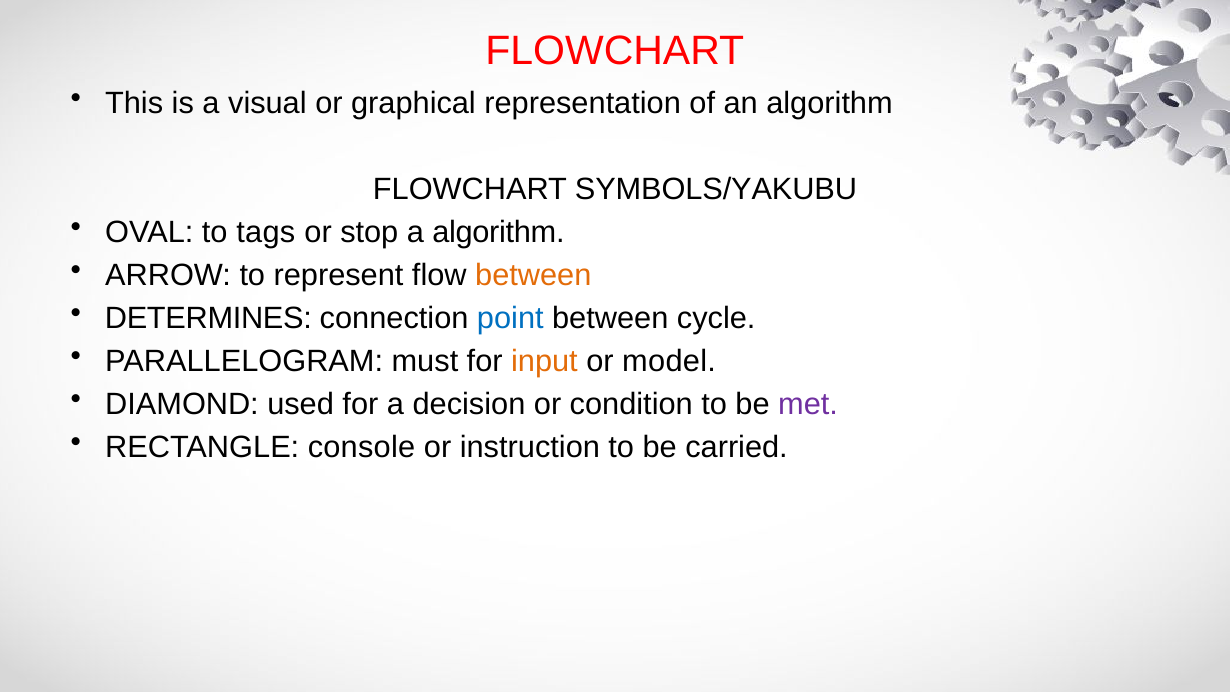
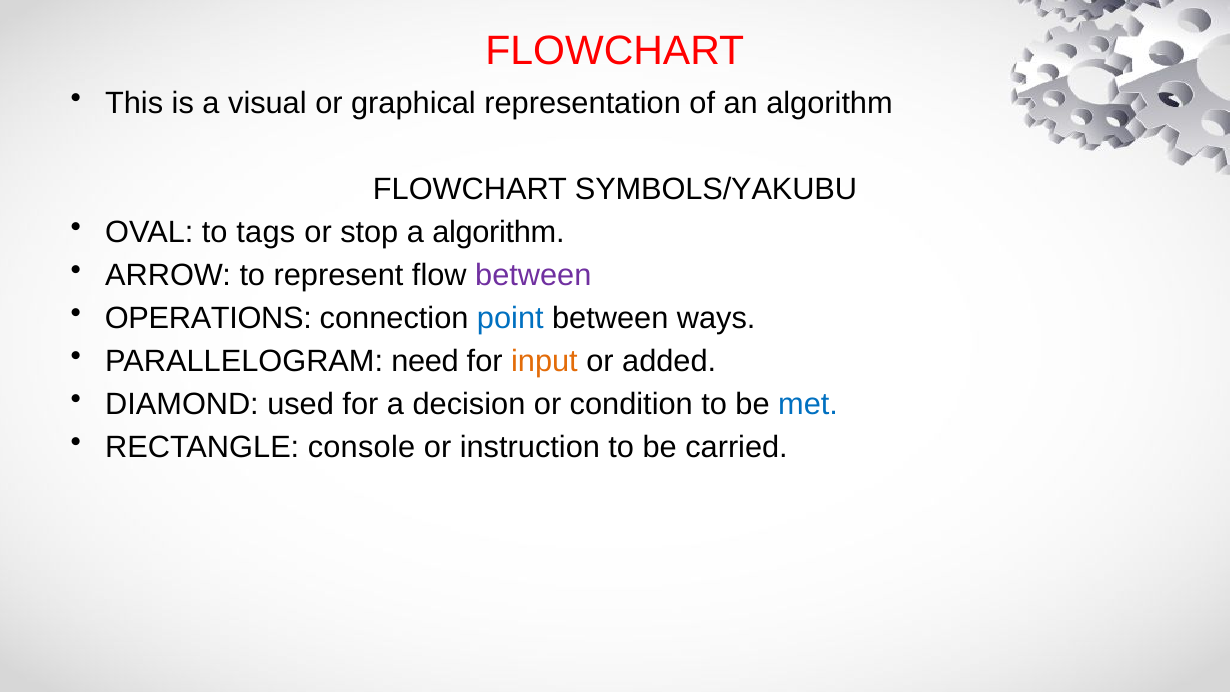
between at (533, 275) colour: orange -> purple
DETERMINES: DETERMINES -> OPERATIONS
cycle: cycle -> ways
must: must -> need
model: model -> added
met colour: purple -> blue
